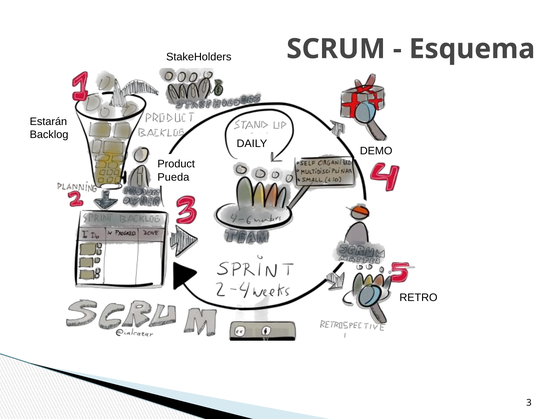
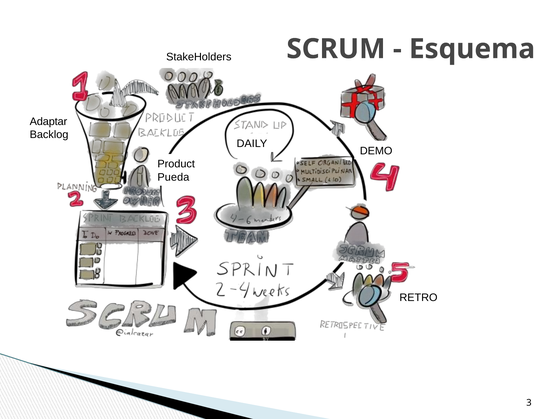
Estarán: Estarán -> Adaptar
